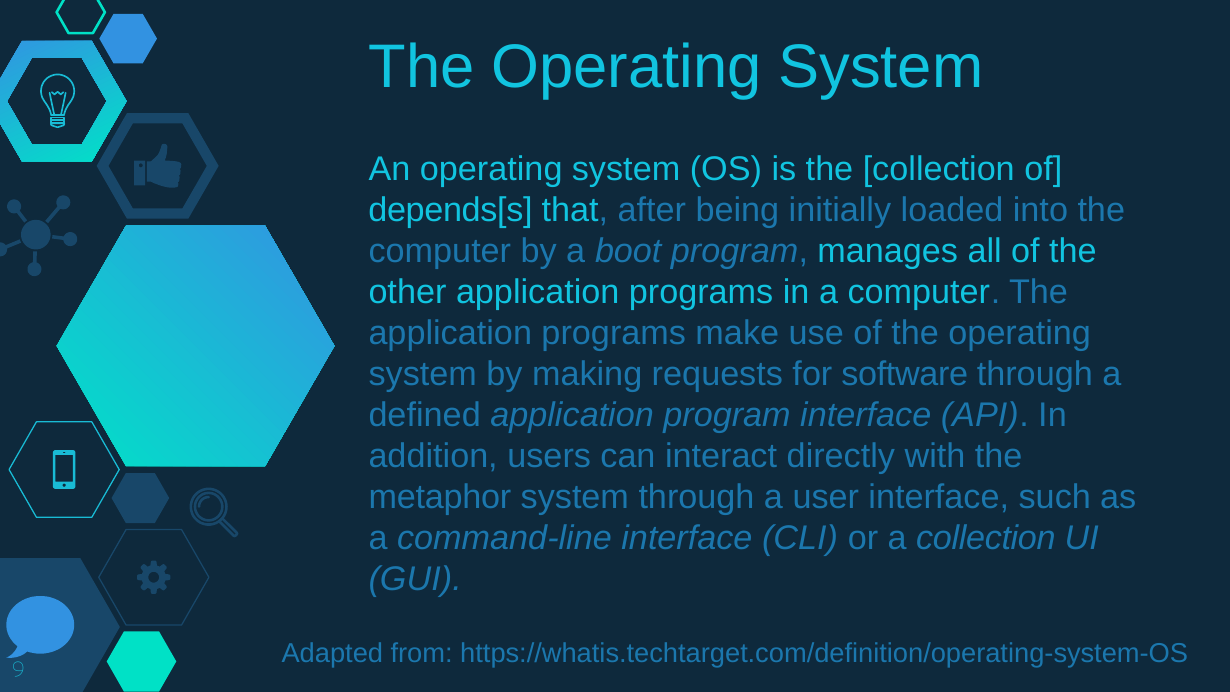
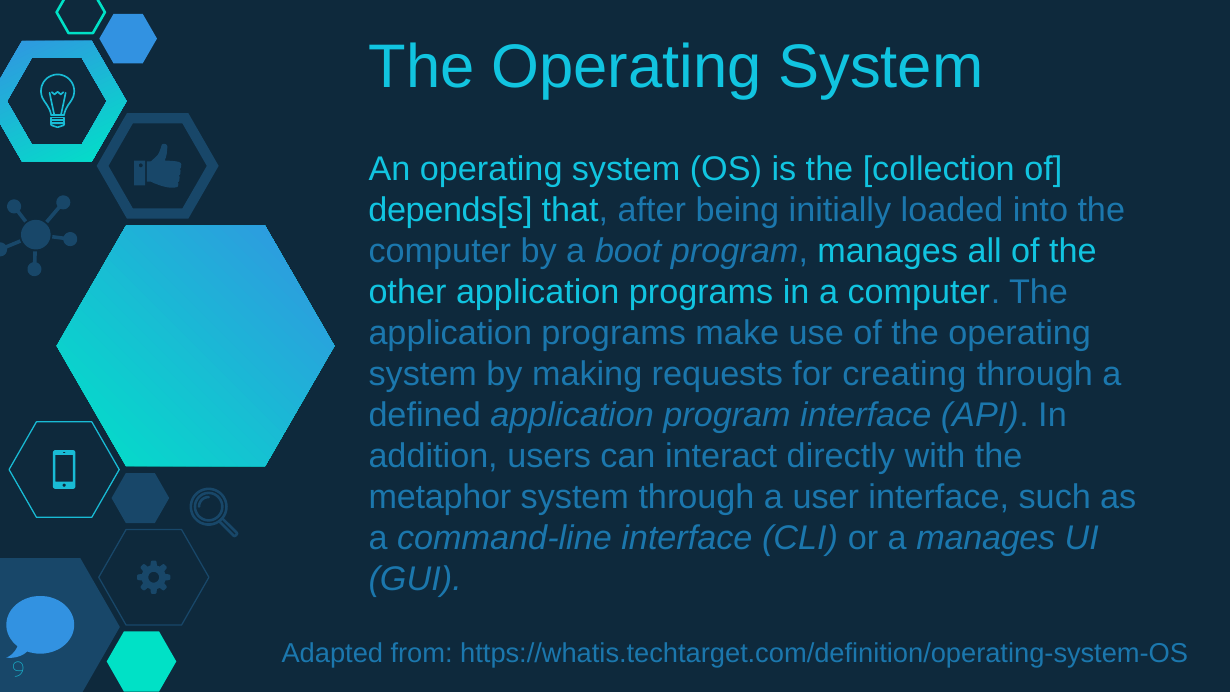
software: software -> creating
a collection: collection -> manages
